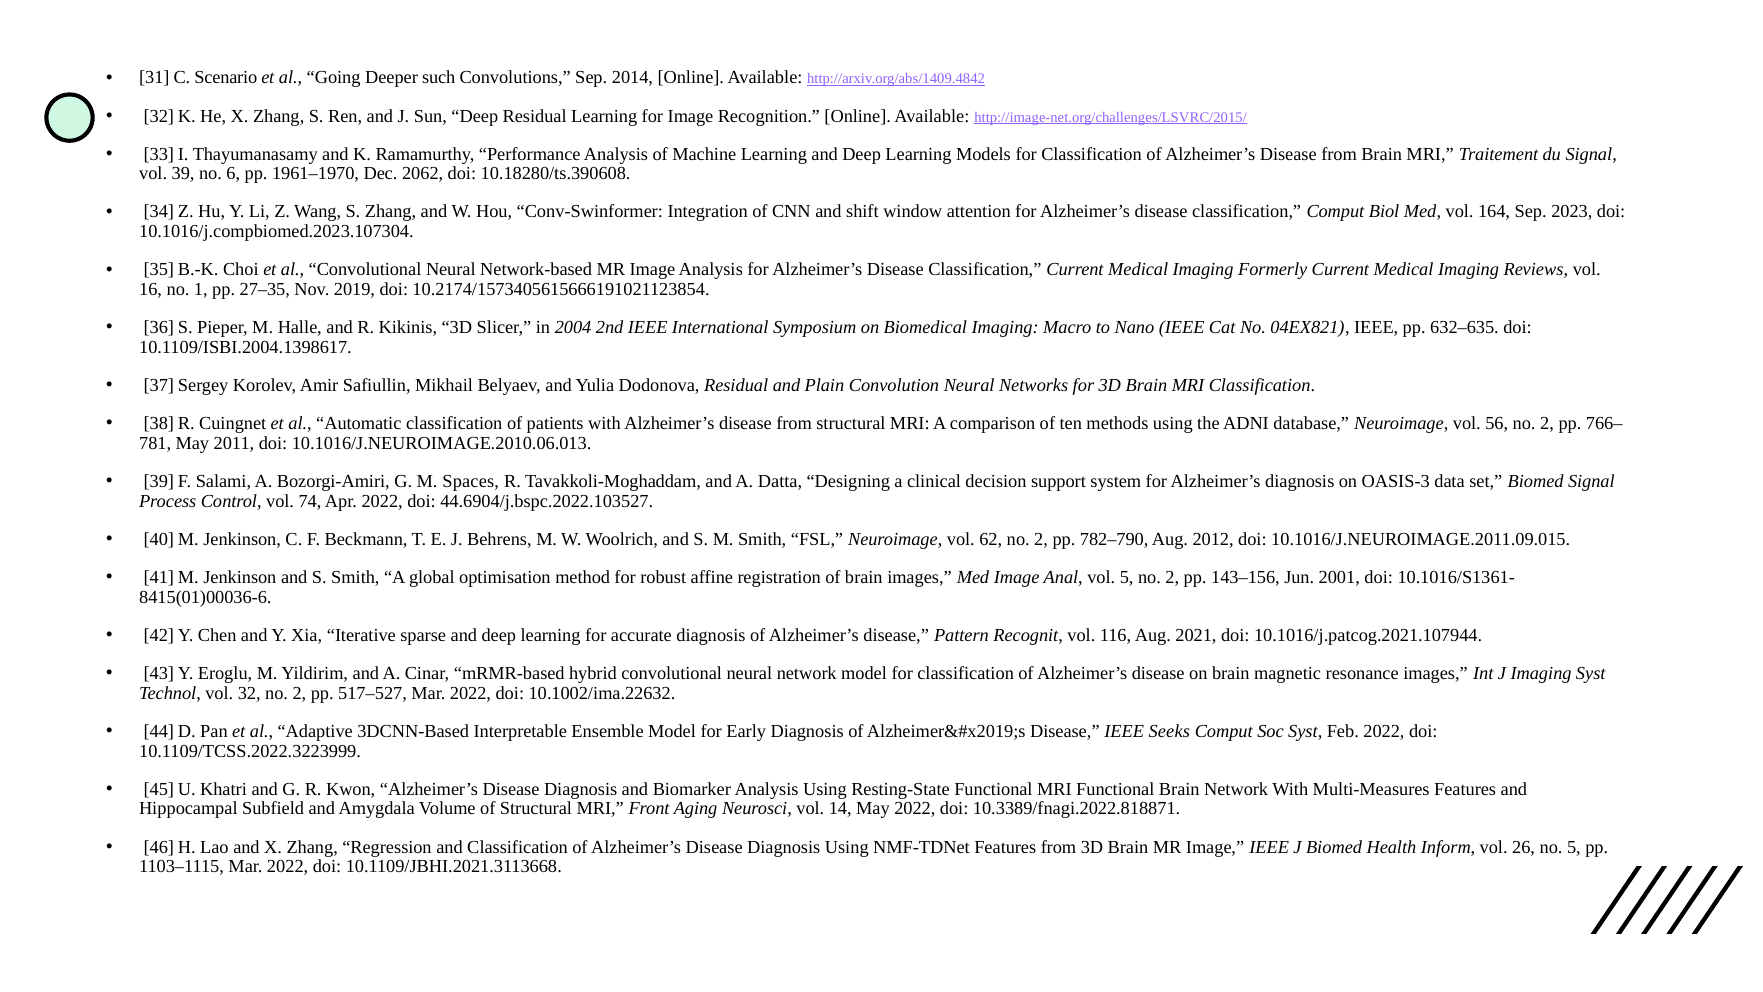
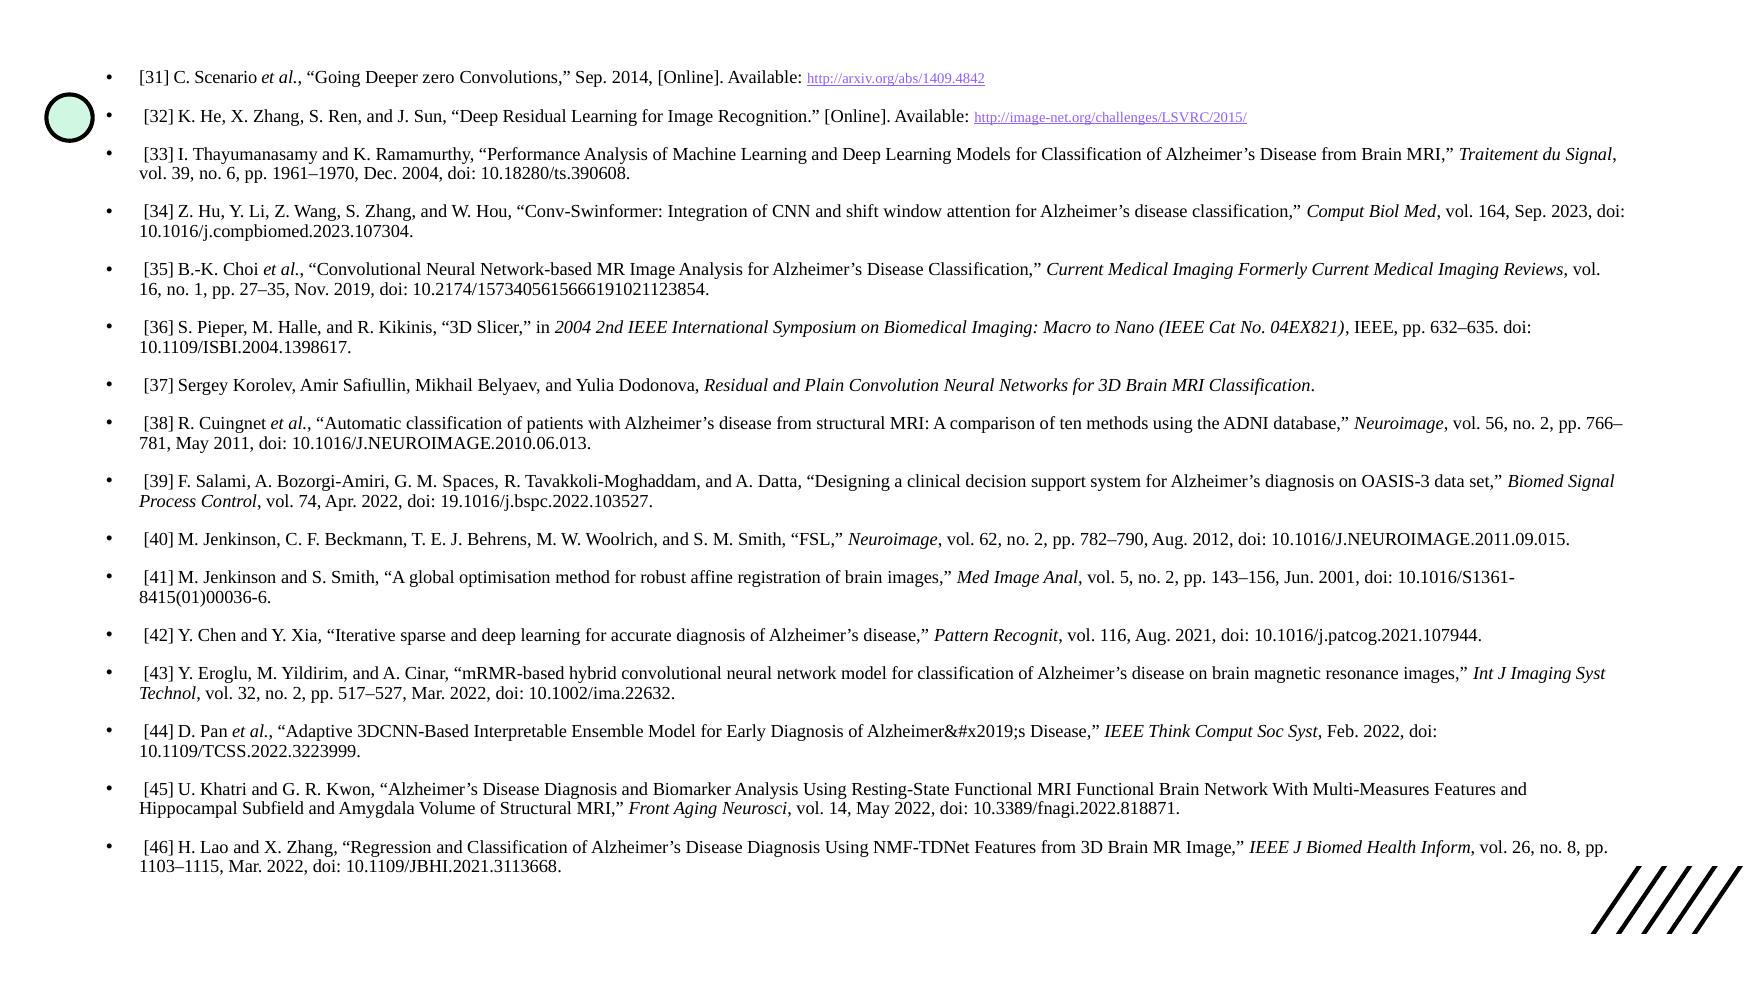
such: such -> zero
Dec 2062: 2062 -> 2004
44.6904/j.bspc.2022.103527: 44.6904/j.bspc.2022.103527 -> 19.1016/j.bspc.2022.103527
Seeks: Seeks -> Think
no 5: 5 -> 8
